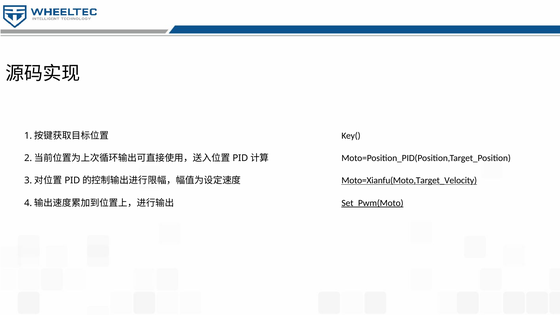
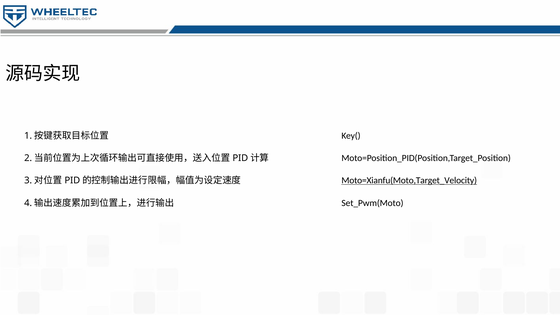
Set_Pwm(Moto underline: present -> none
